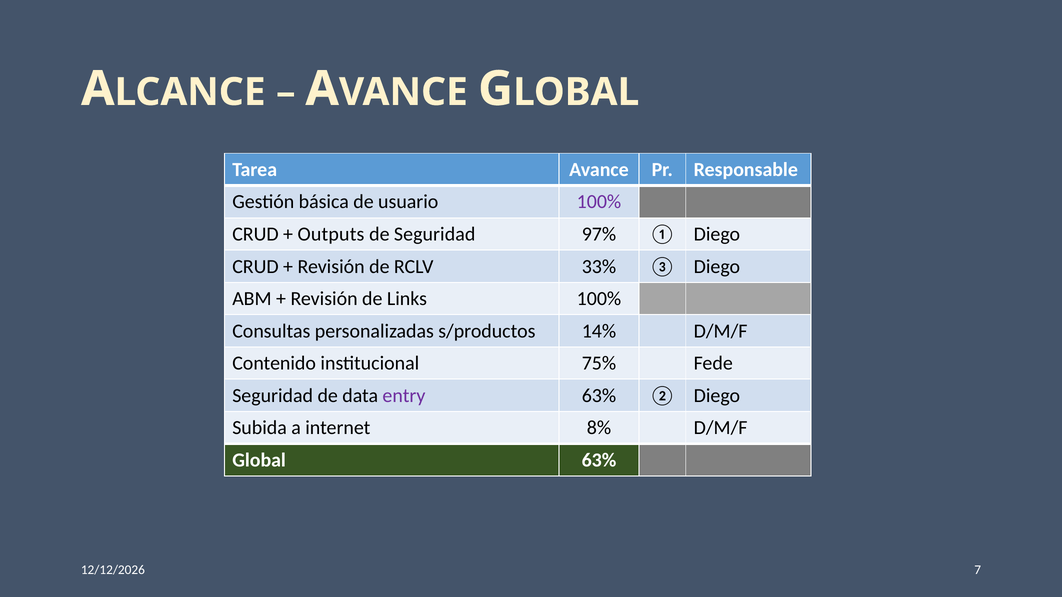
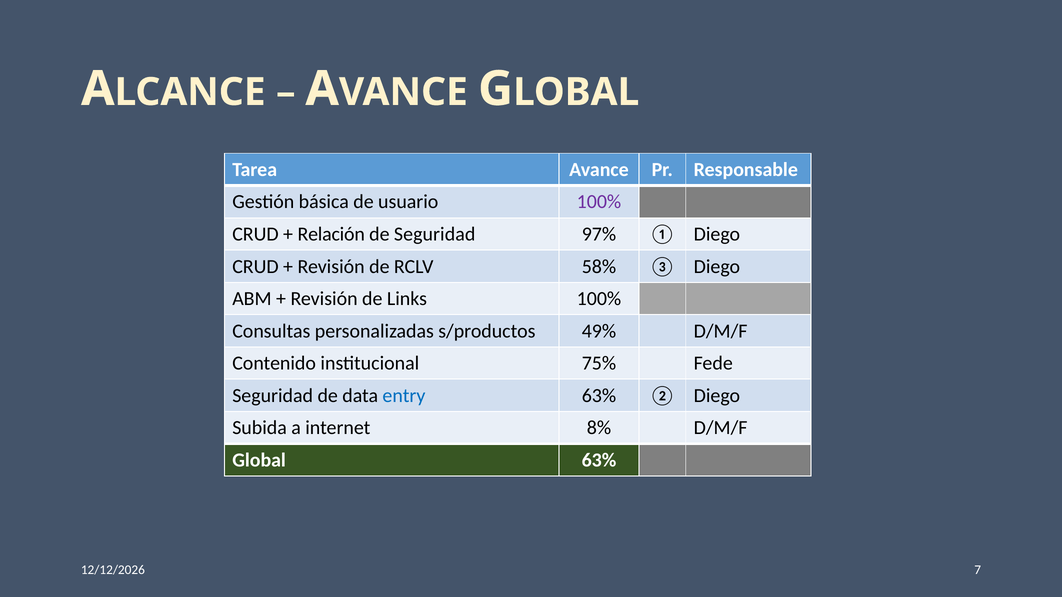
Outputs: Outputs -> Relación
33%: 33% -> 58%
14%: 14% -> 49%
entry colour: purple -> blue
